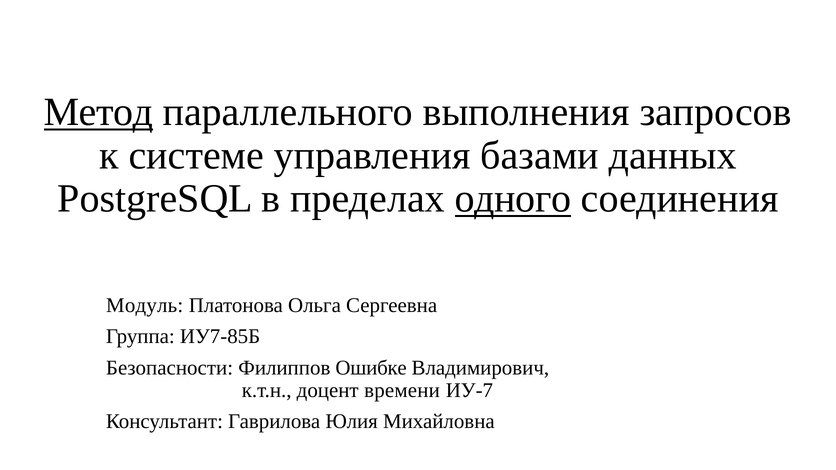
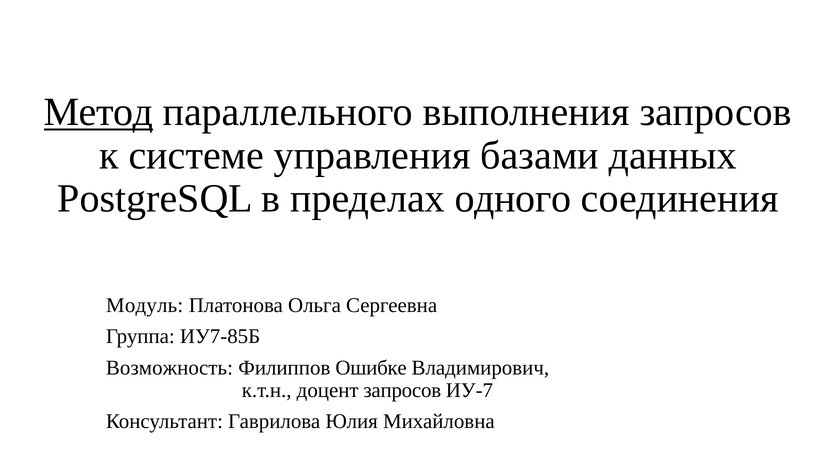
одного underline: present -> none
Безопасности: Безопасности -> Возможность
доцент времени: времени -> запросов
